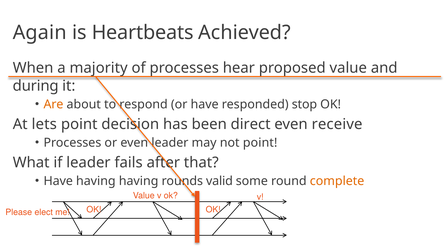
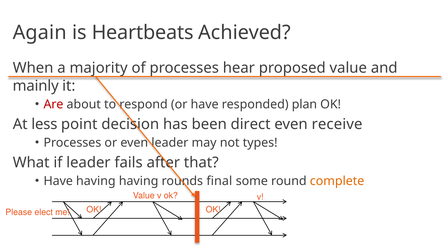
during: during -> mainly
Are colour: orange -> red
stop: stop -> plan
lets: lets -> less
not point: point -> types
valid: valid -> final
